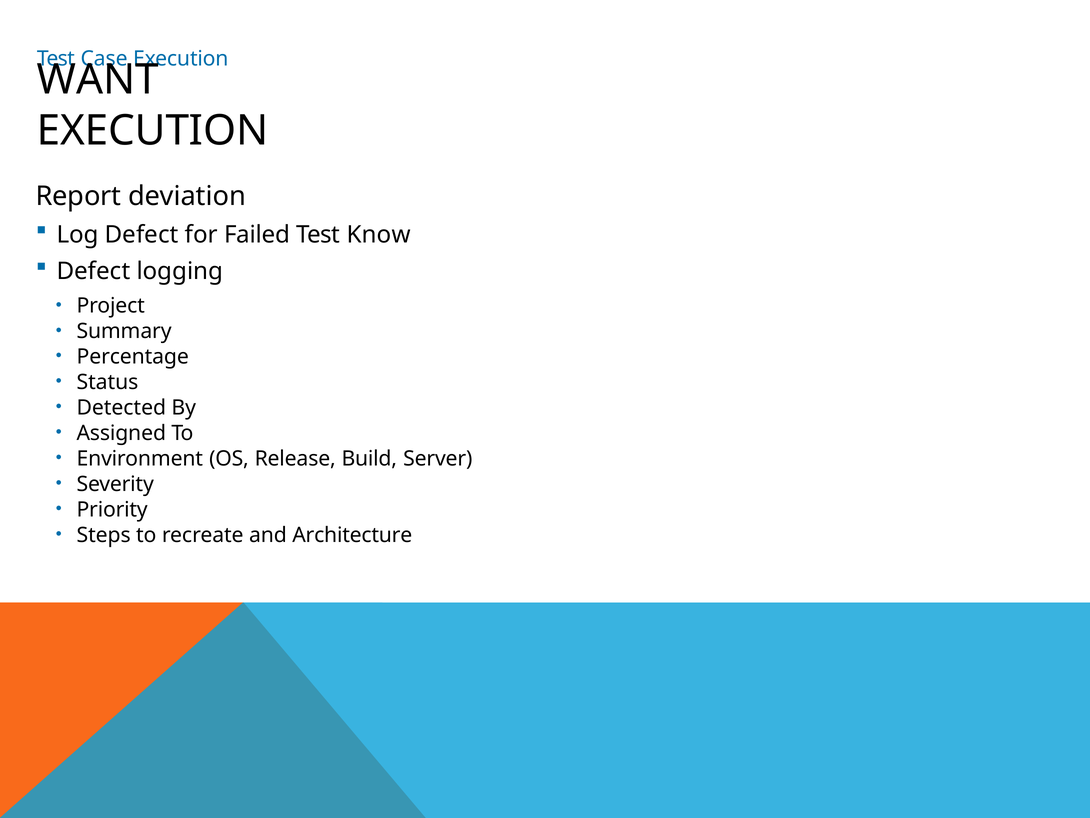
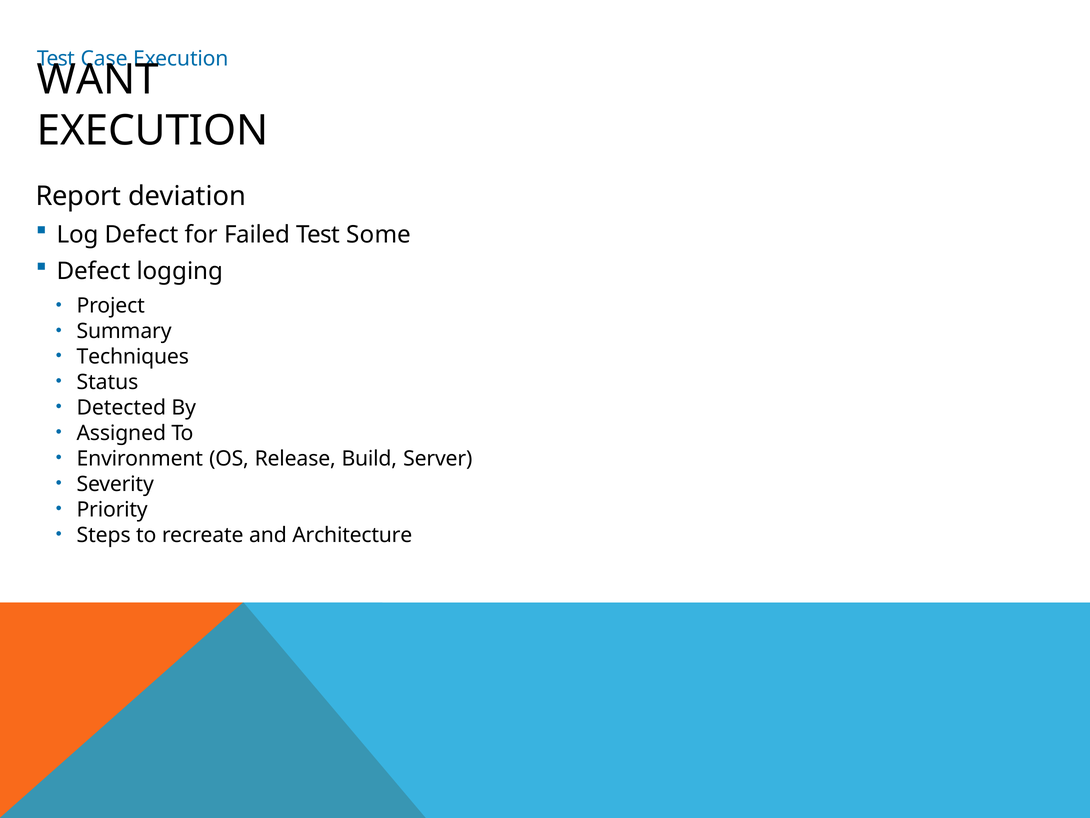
Know: Know -> Some
Percentage: Percentage -> Techniques
